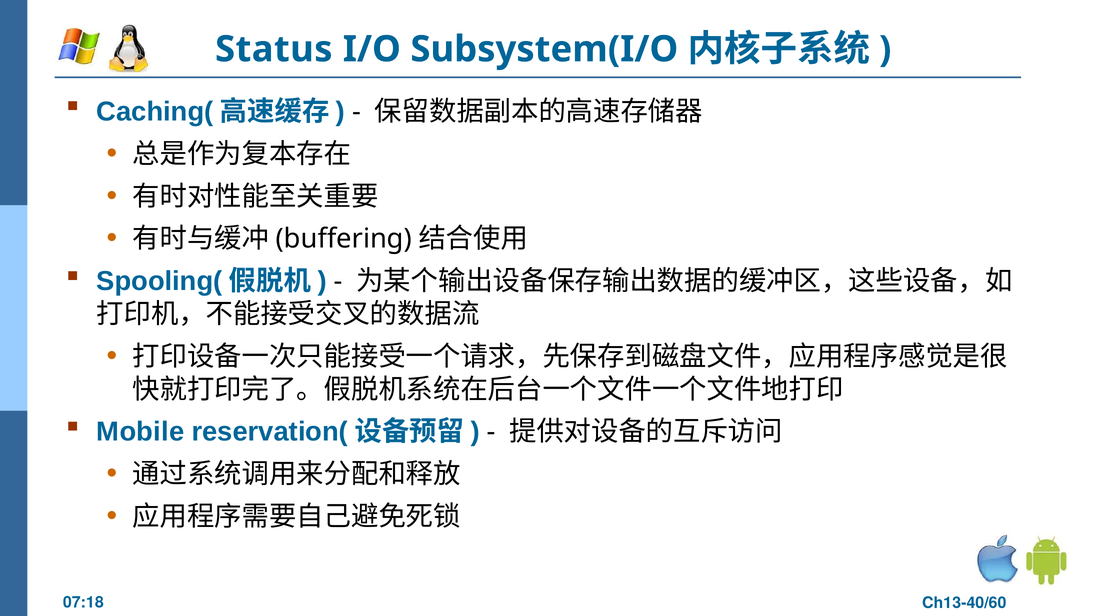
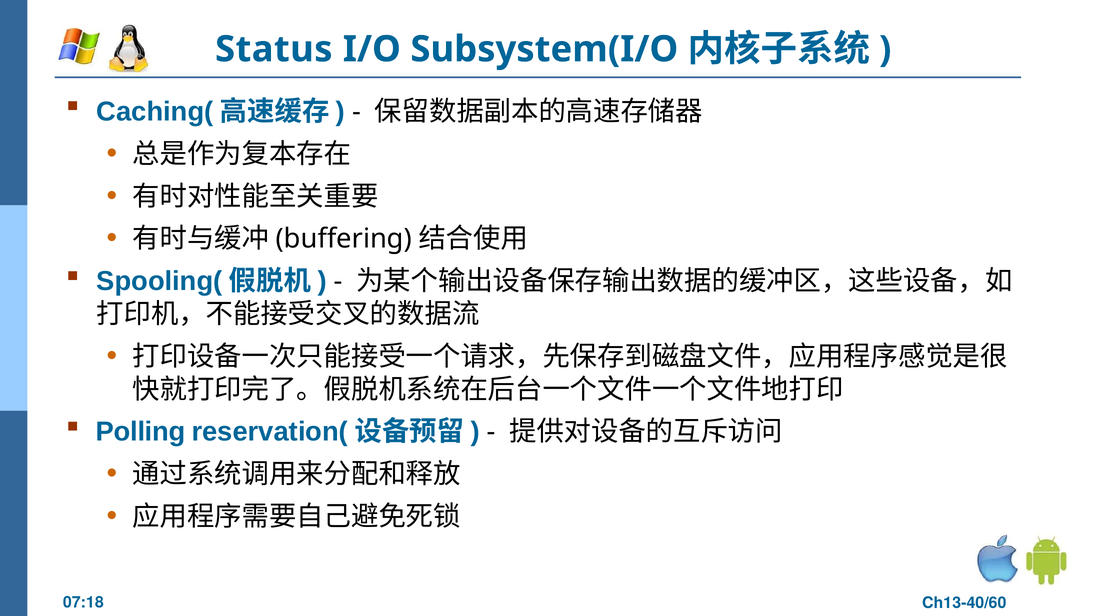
Mobile: Mobile -> Polling
